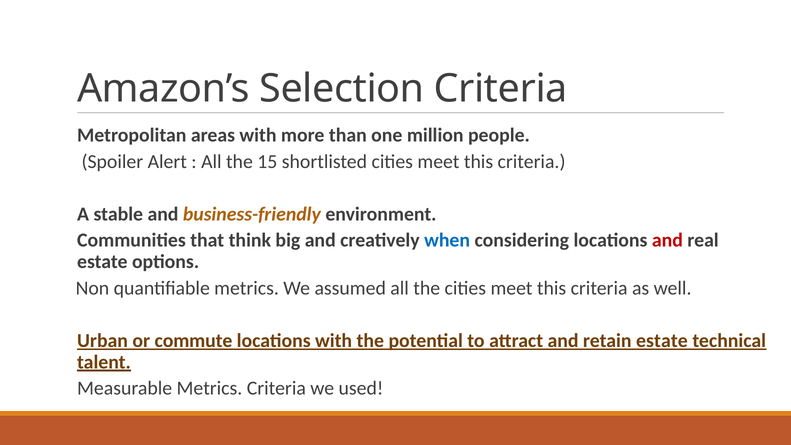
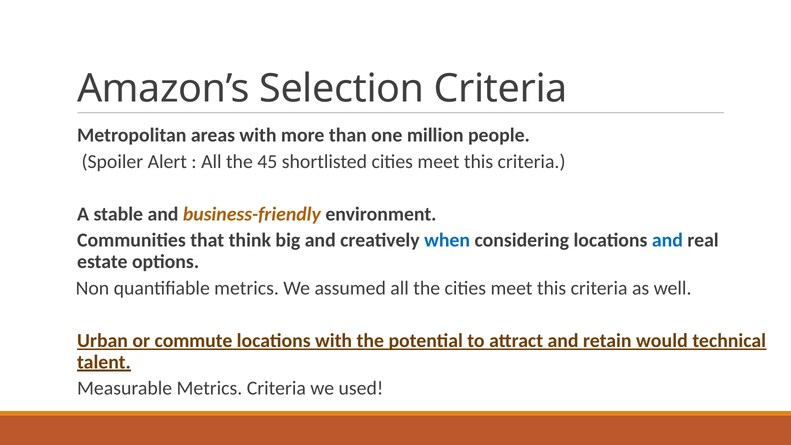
15: 15 -> 45
and at (667, 240) colour: red -> blue
retain estate: estate -> would
